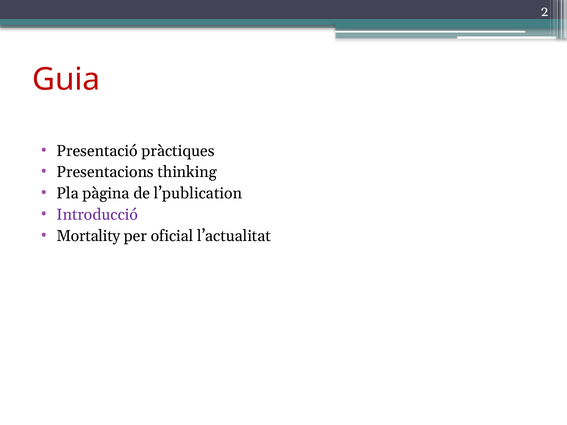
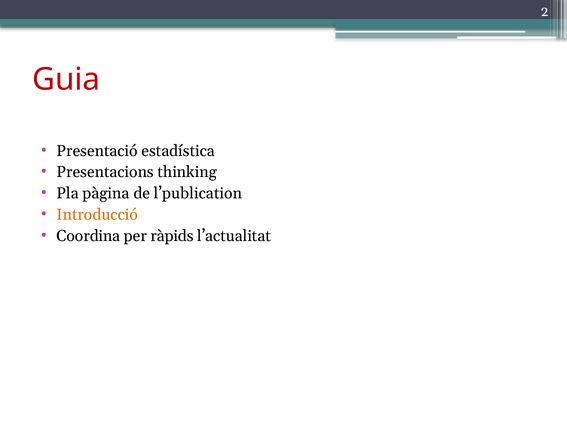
pràctiques: pràctiques -> estadística
Introducció colour: purple -> orange
Mortality: Mortality -> Coordina
oficial: oficial -> ràpids
